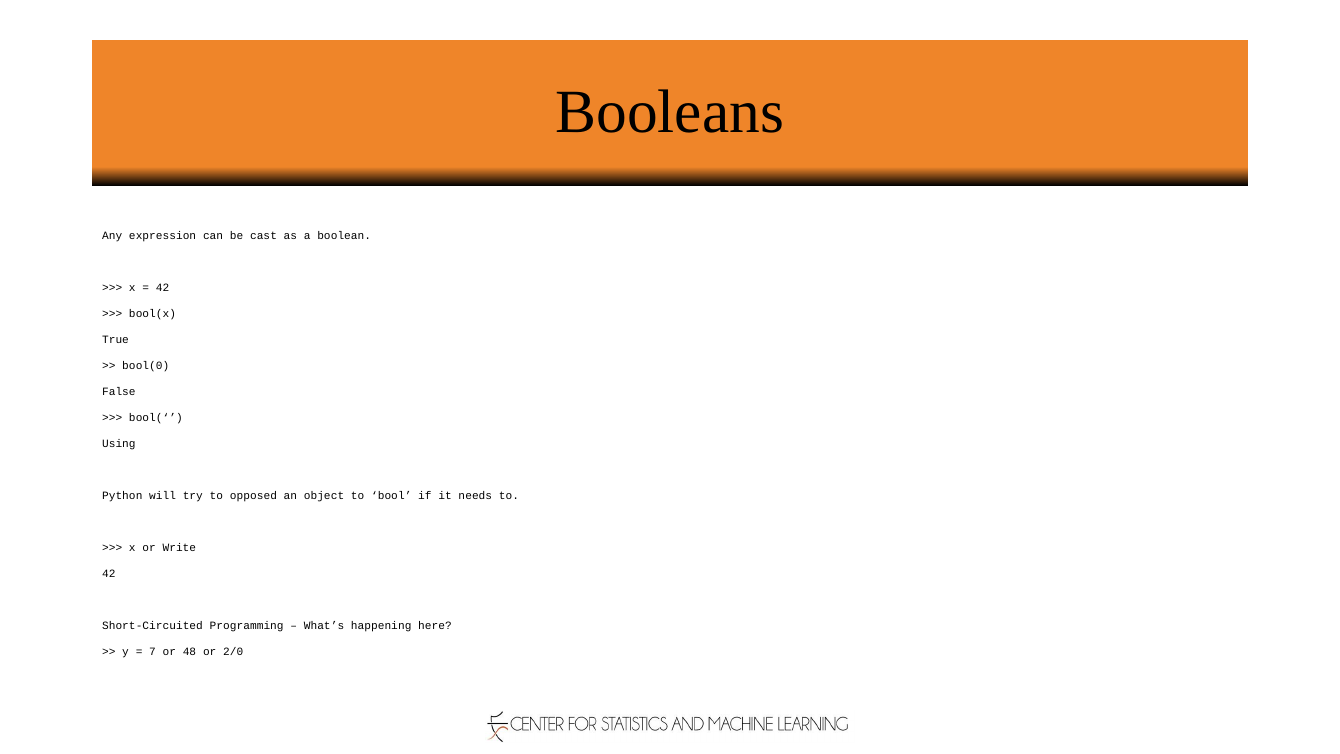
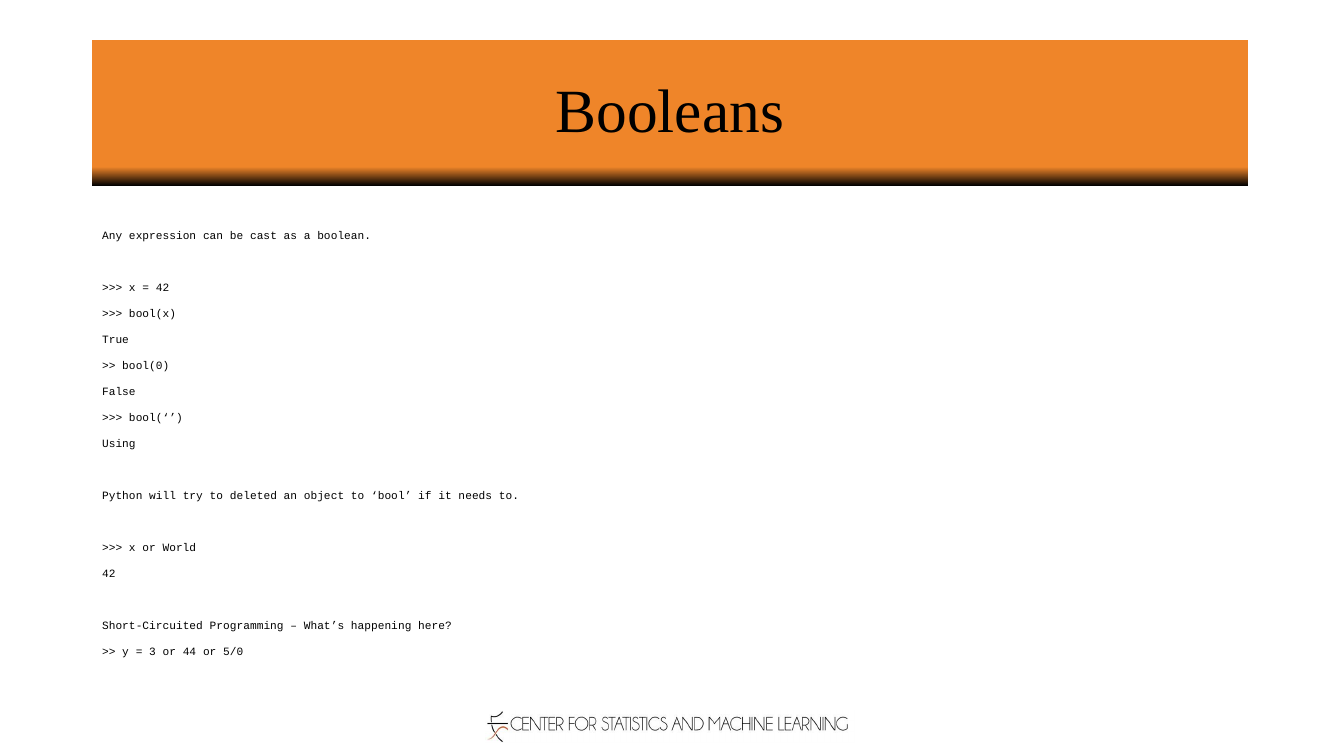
opposed: opposed -> deleted
Write: Write -> World
7: 7 -> 3
48: 48 -> 44
2/0: 2/0 -> 5/0
